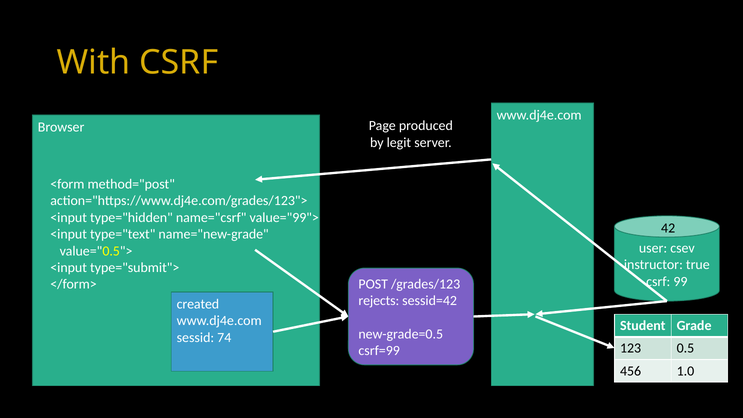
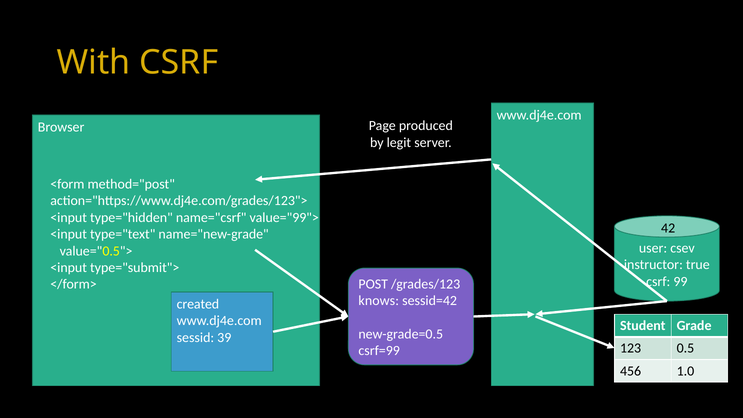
rejects: rejects -> knows
74: 74 -> 39
